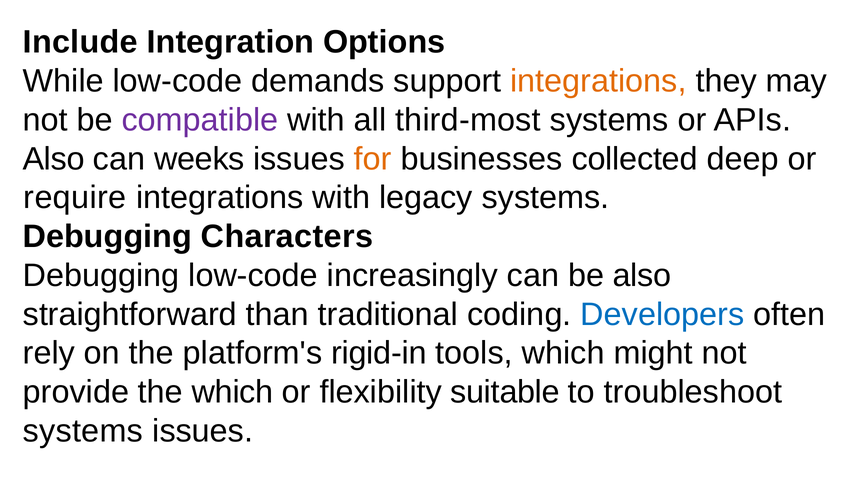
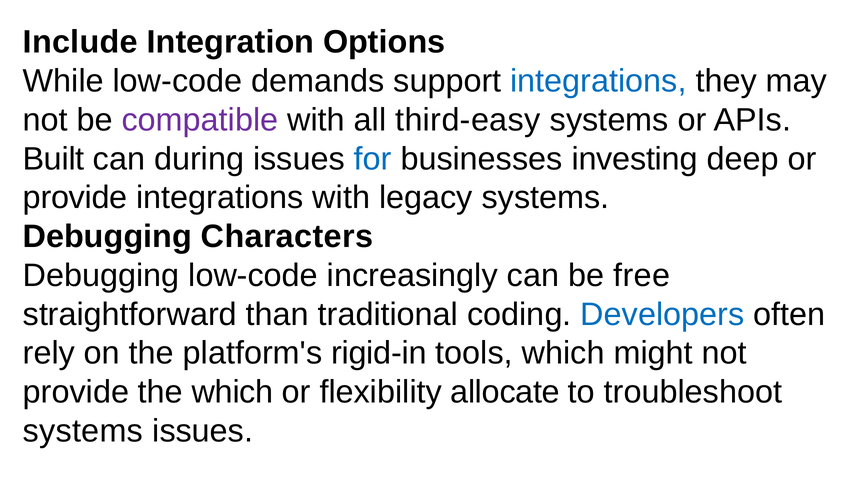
integrations at (598, 81) colour: orange -> blue
third-most: third-most -> third-easy
Also at (54, 159): Also -> Built
weeks: weeks -> during
for colour: orange -> blue
collected: collected -> investing
require at (75, 198): require -> provide
be also: also -> free
suitable: suitable -> allocate
